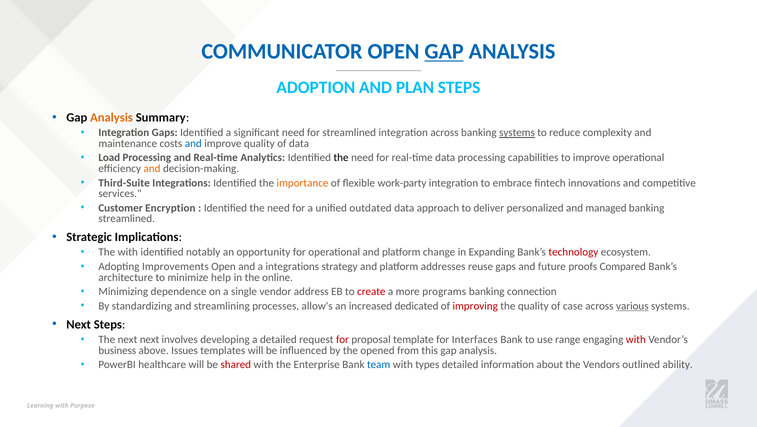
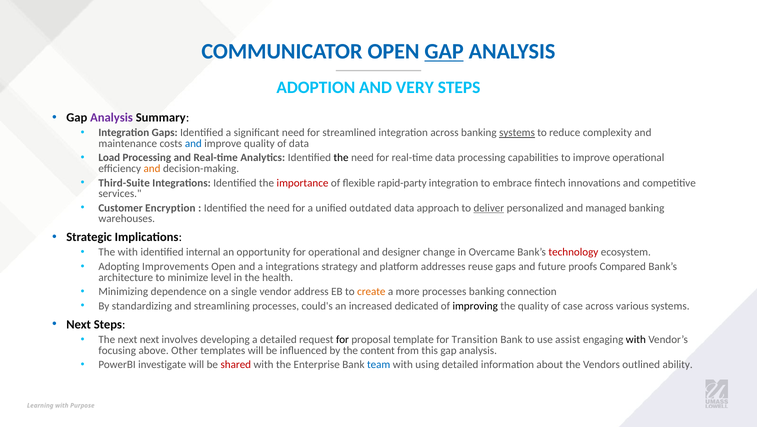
PLAN: PLAN -> VERY
Analysis at (112, 118) colour: orange -> purple
importance colour: orange -> red
work-party: work-party -> rapid-party
deliver underline: none -> present
streamlined at (127, 219): streamlined -> warehouses
notably: notably -> internal
operational and platform: platform -> designer
Expanding: Expanding -> Overcame
help: help -> level
online: online -> health
create colour: red -> orange
more programs: programs -> processes
allow's: allow's -> could's
improving colour: red -> black
various underline: present -> none
for at (342, 340) colour: red -> black
Interfaces: Interfaces -> Transition
range: range -> assist
with at (636, 340) colour: red -> black
business: business -> focusing
Issues: Issues -> Other
opened: opened -> content
healthcare: healthcare -> investigate
types: types -> using
